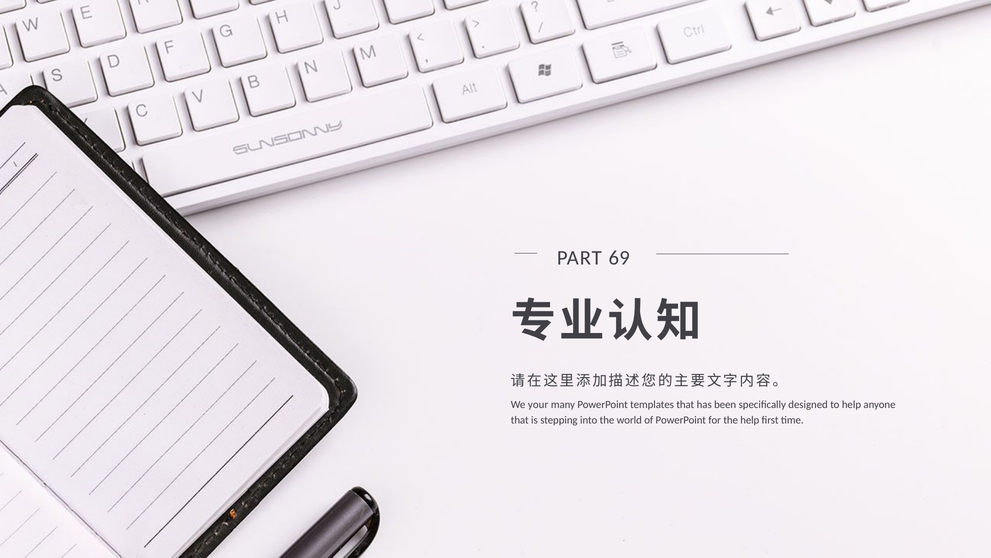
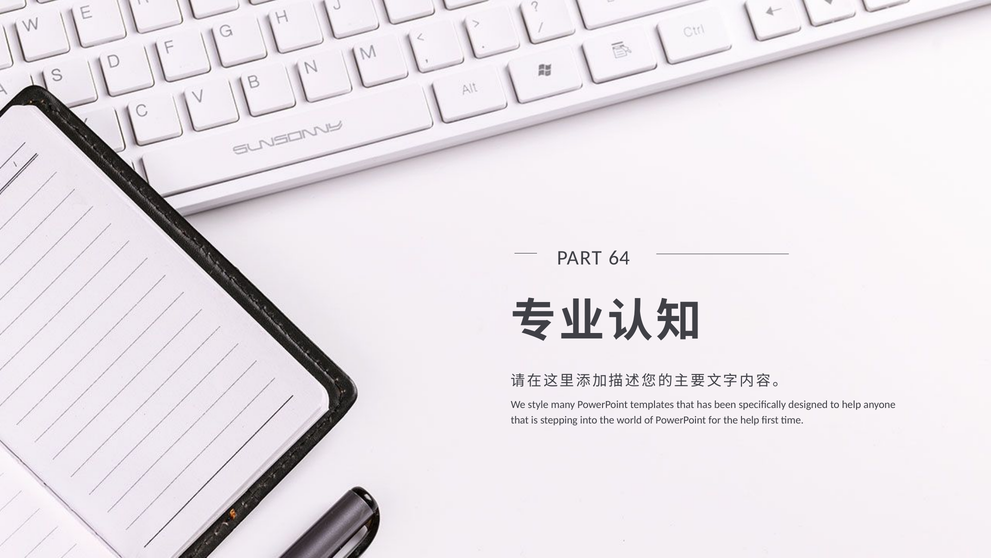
69: 69 -> 64
your: your -> style
